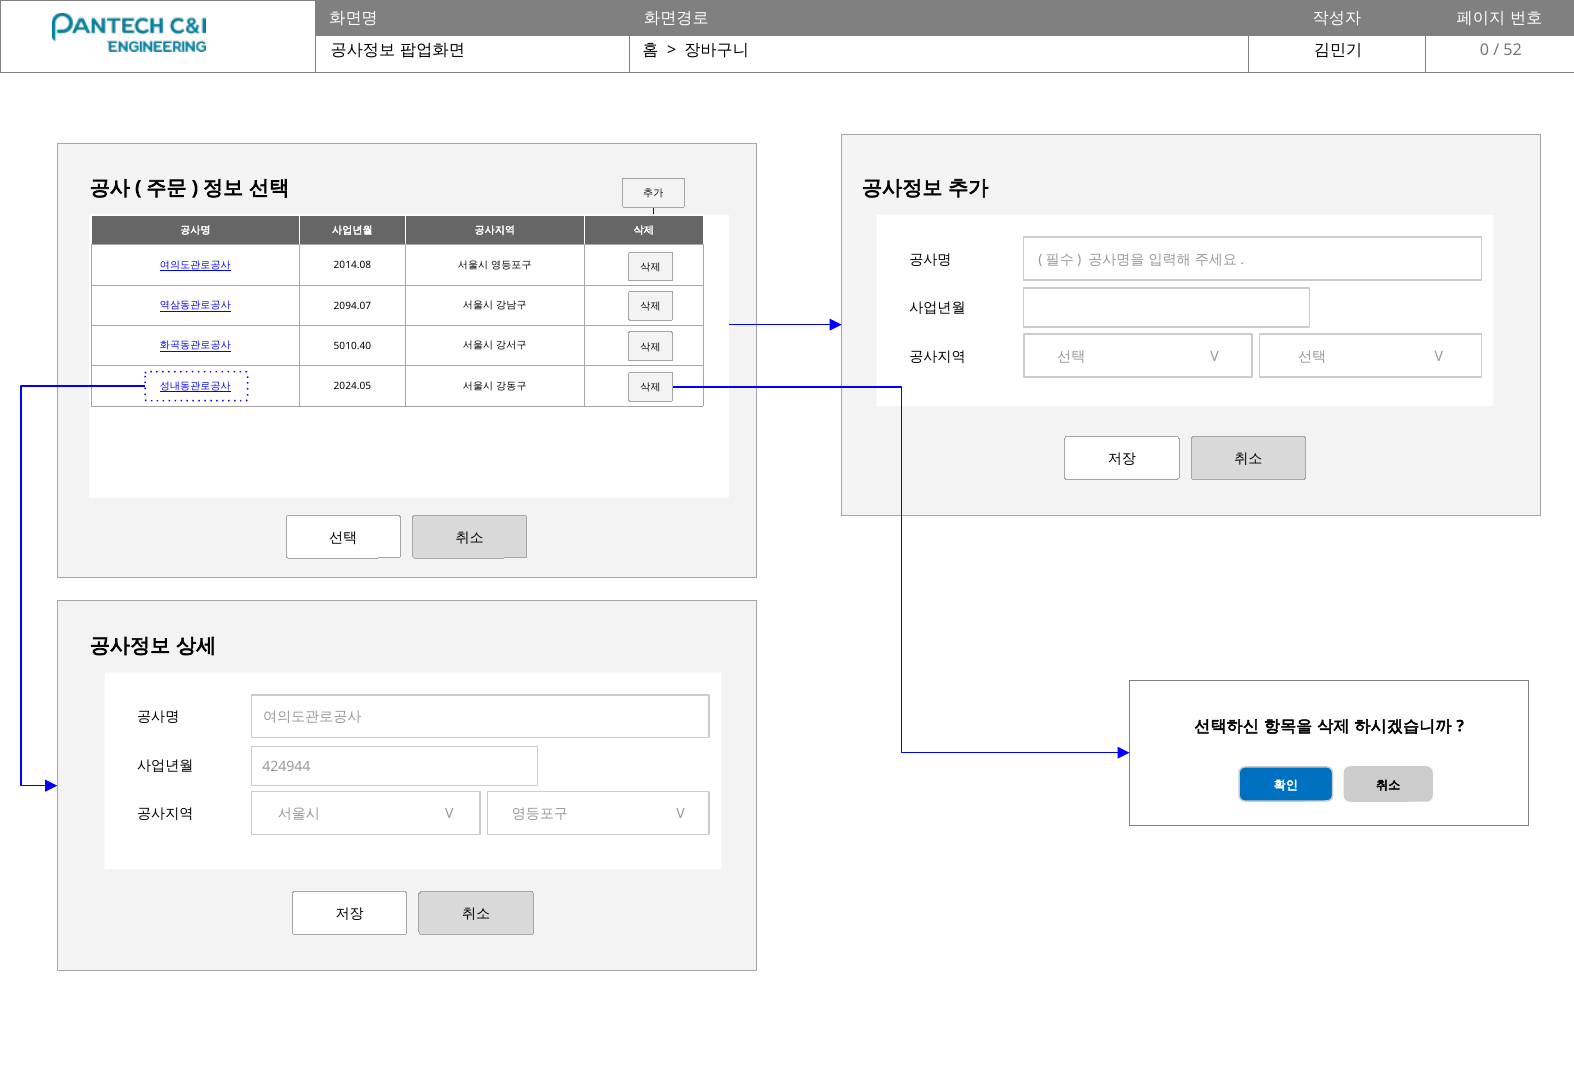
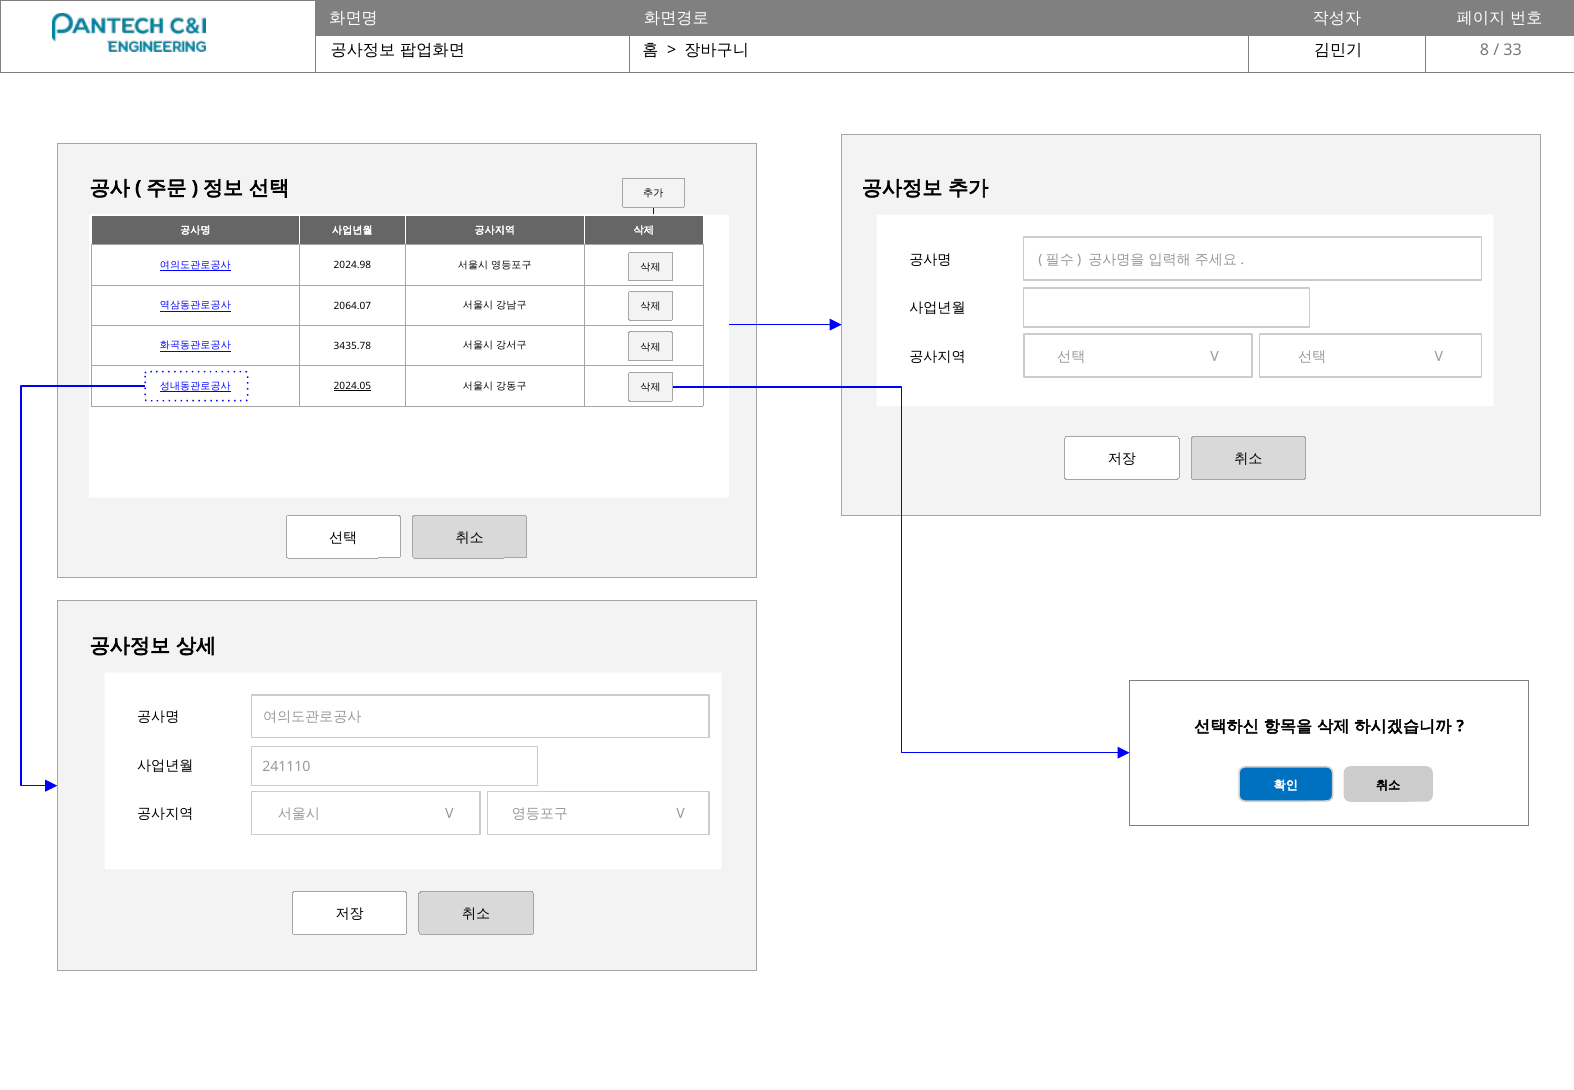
0: 0 -> 8
52: 52 -> 33
2014.08: 2014.08 -> 2024.98
2094.07: 2094.07 -> 2064.07
5010.40: 5010.40 -> 3435.78
2024.05 underline: none -> present
424944: 424944 -> 241110
